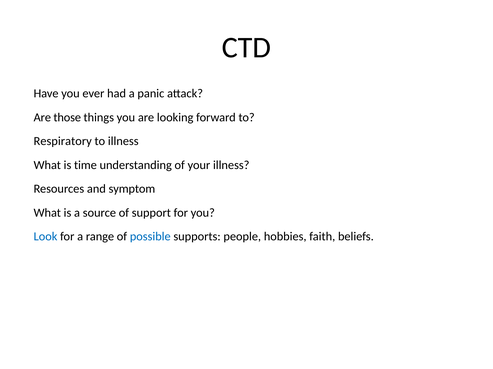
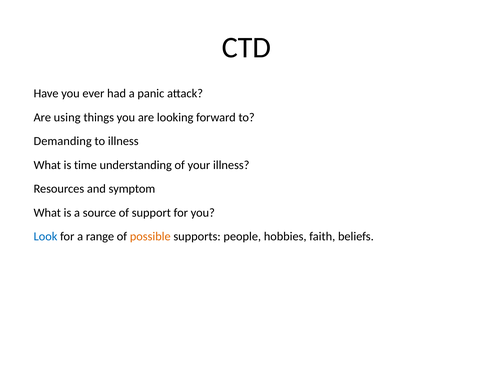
those: those -> using
Respiratory: Respiratory -> Demanding
possible colour: blue -> orange
